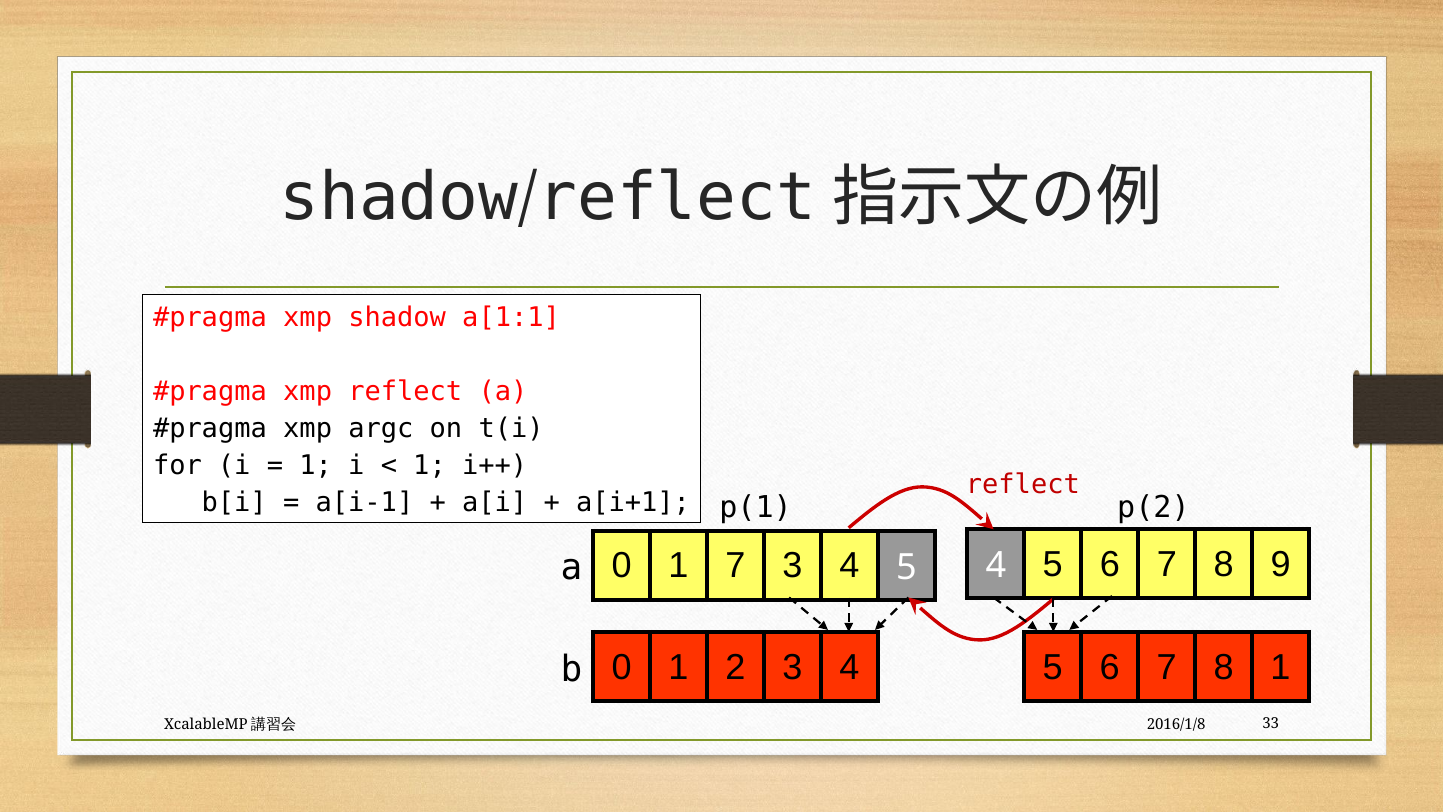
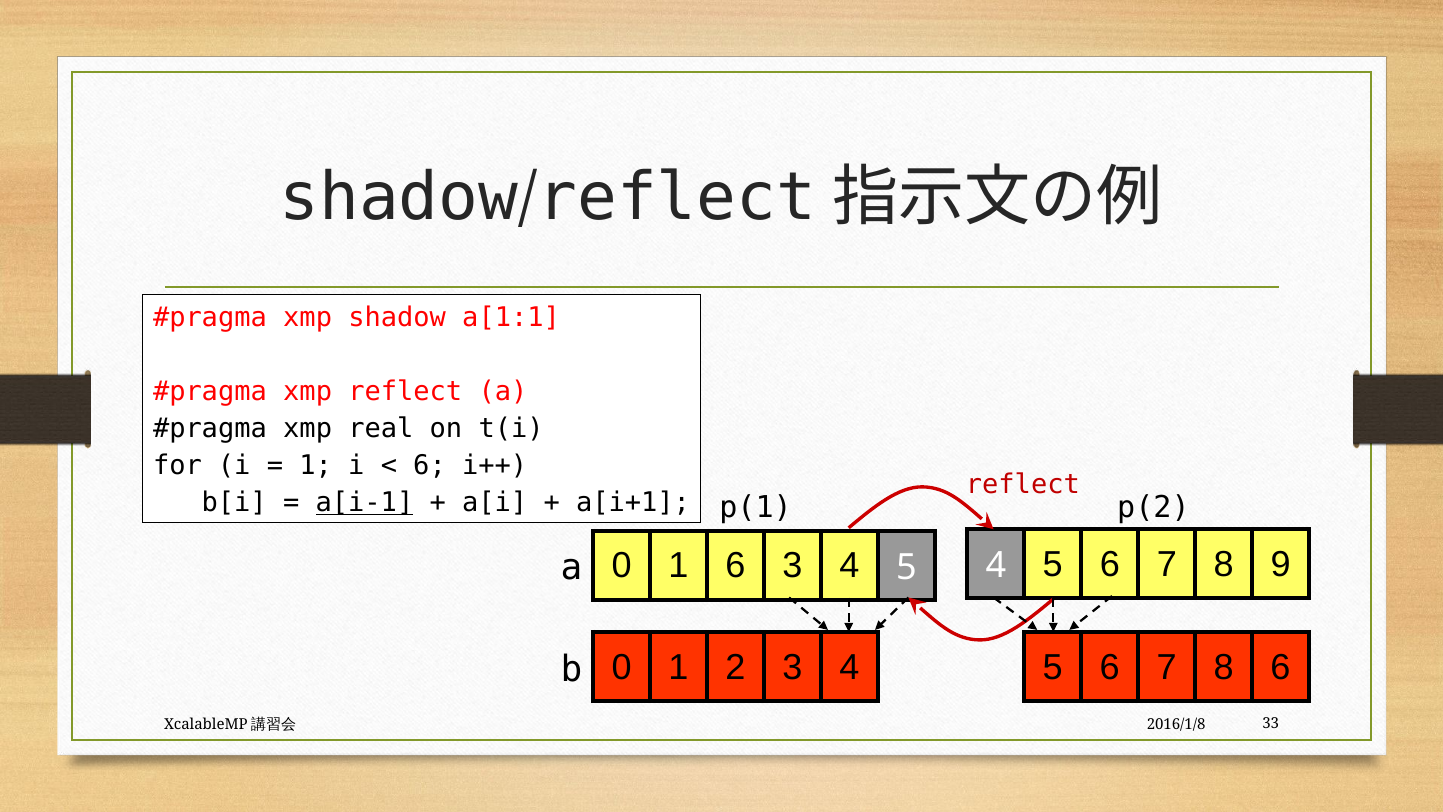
argc: argc -> real
1 at (430, 466): 1 -> 6
a[i-1 underline: none -> present
1 7: 7 -> 6
8 1: 1 -> 6
